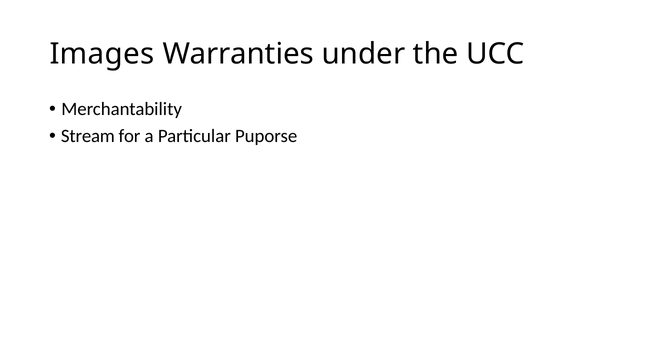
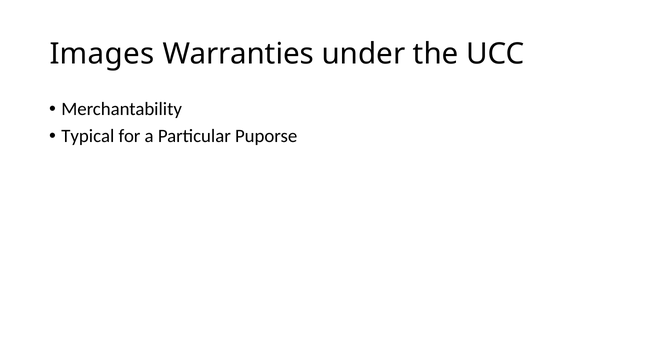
Stream: Stream -> Typical
